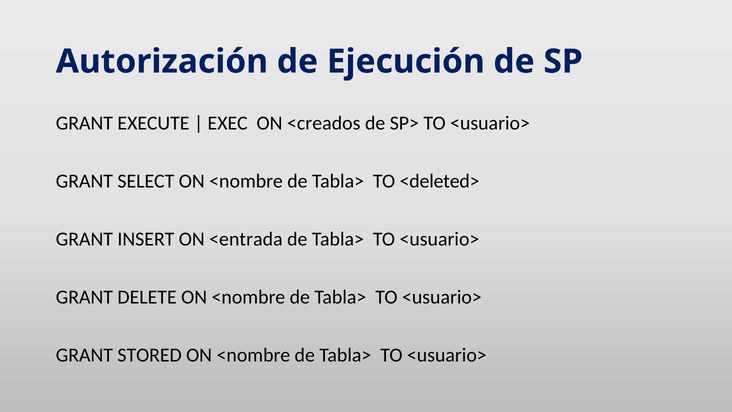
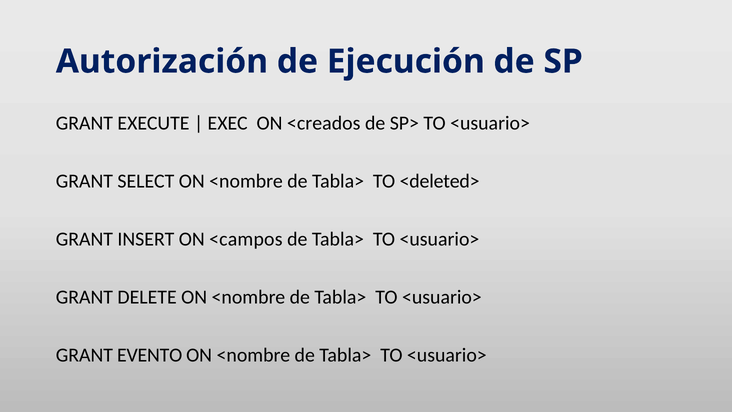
<entrada: <entrada -> <campos
STORED: STORED -> EVENTO
